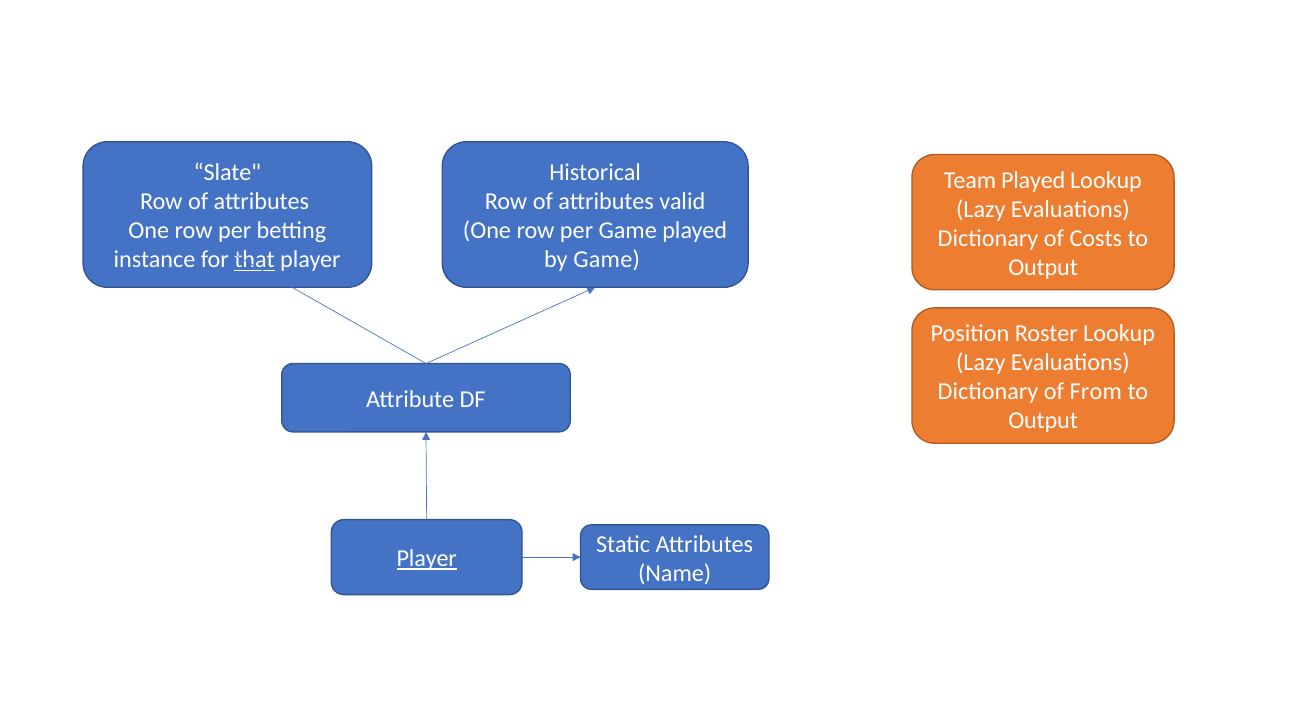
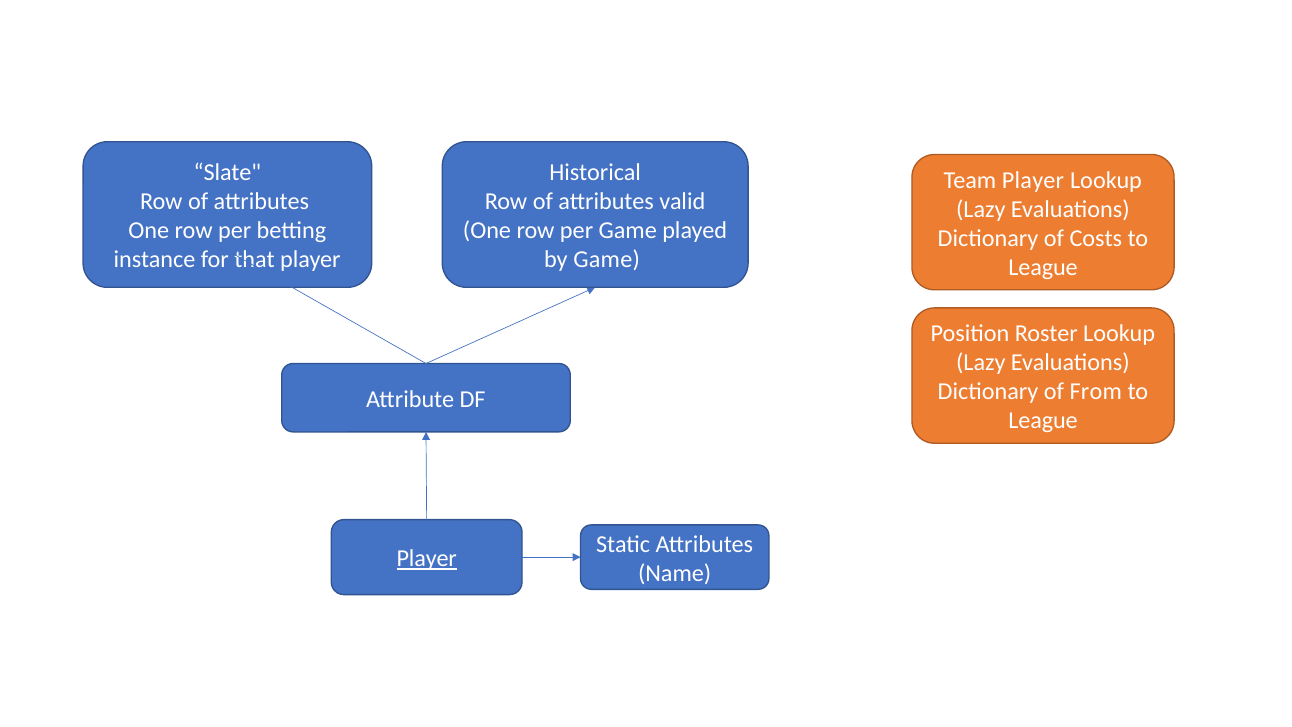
Team Played: Played -> Player
that underline: present -> none
Output at (1043, 267): Output -> League
Output at (1043, 421): Output -> League
